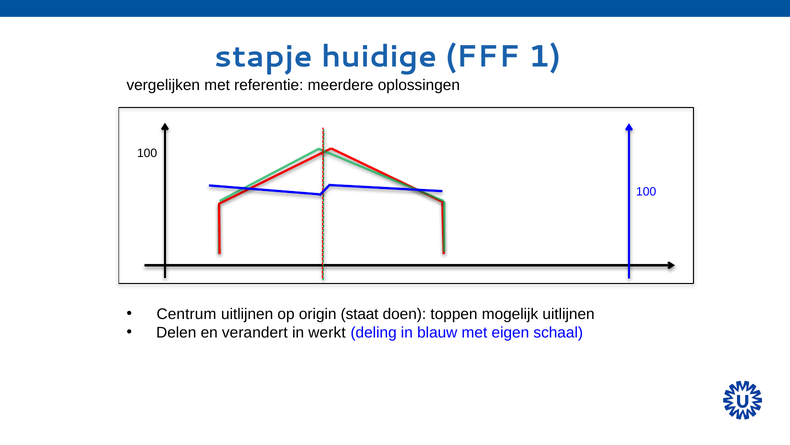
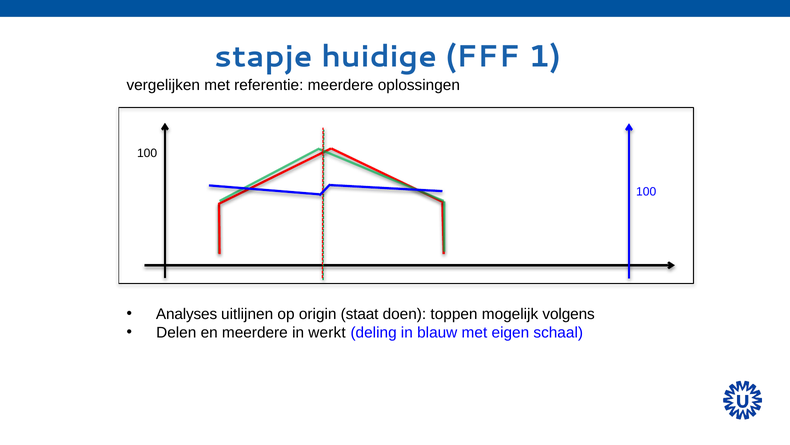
Centrum: Centrum -> Analyses
mogelijk uitlijnen: uitlijnen -> volgens
en verandert: verandert -> meerdere
